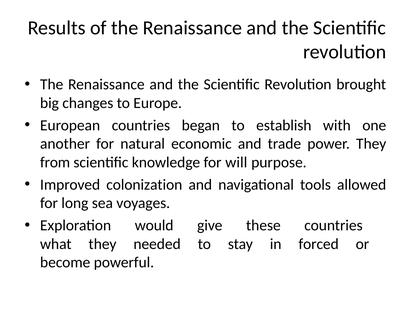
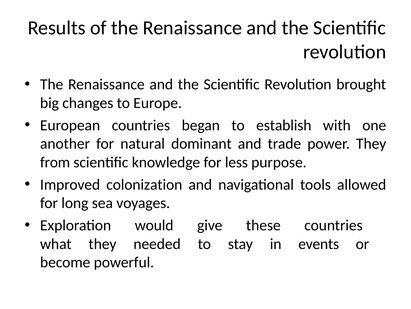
economic: economic -> dominant
will: will -> less
forced: forced -> events
